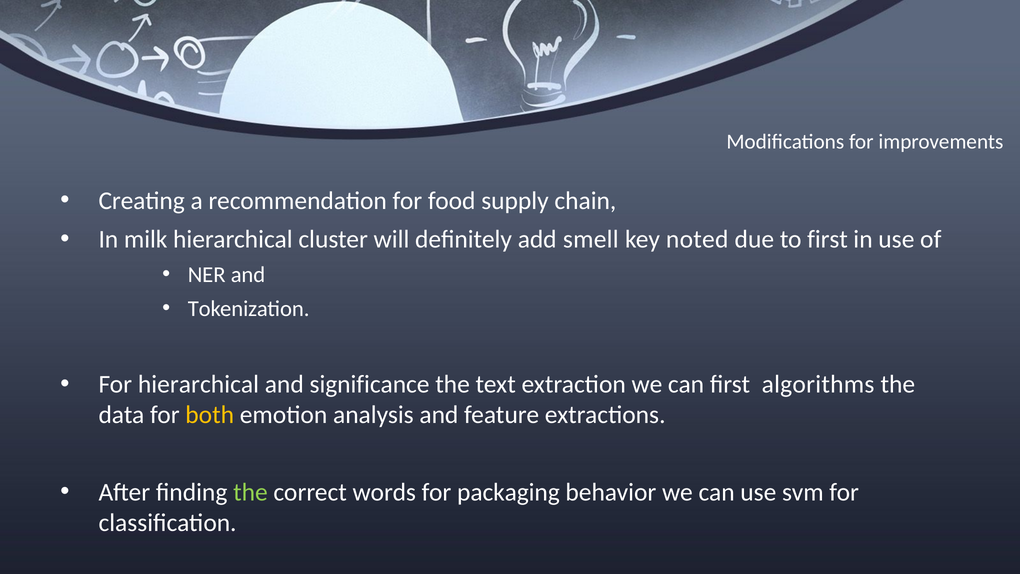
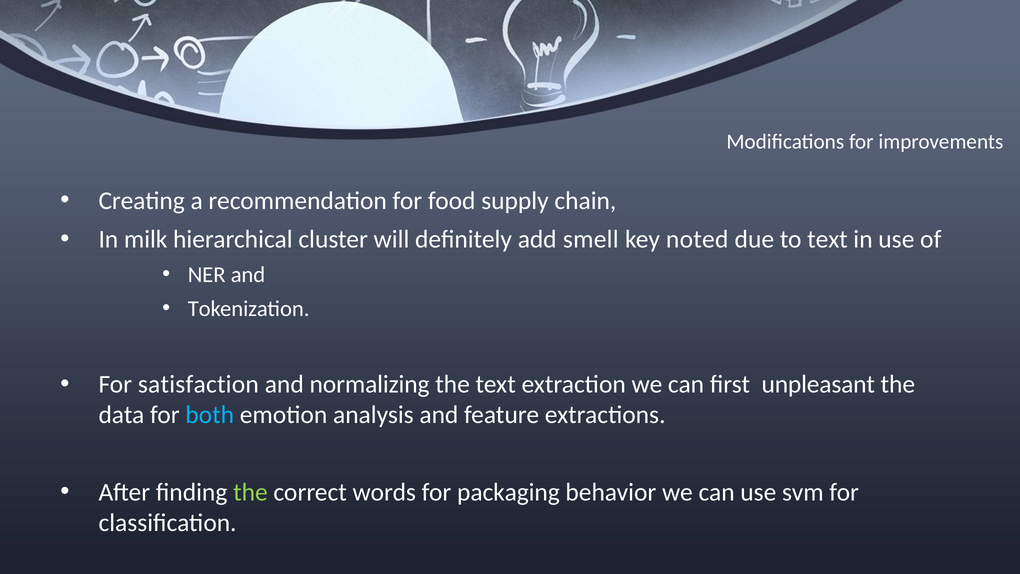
to first: first -> text
For hierarchical: hierarchical -> satisfaction
significance: significance -> normalizing
algorithms: algorithms -> unpleasant
both colour: yellow -> light blue
